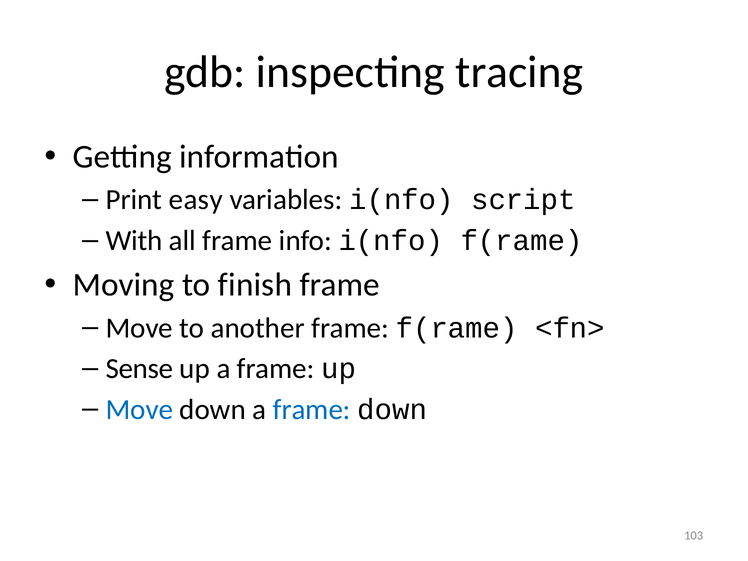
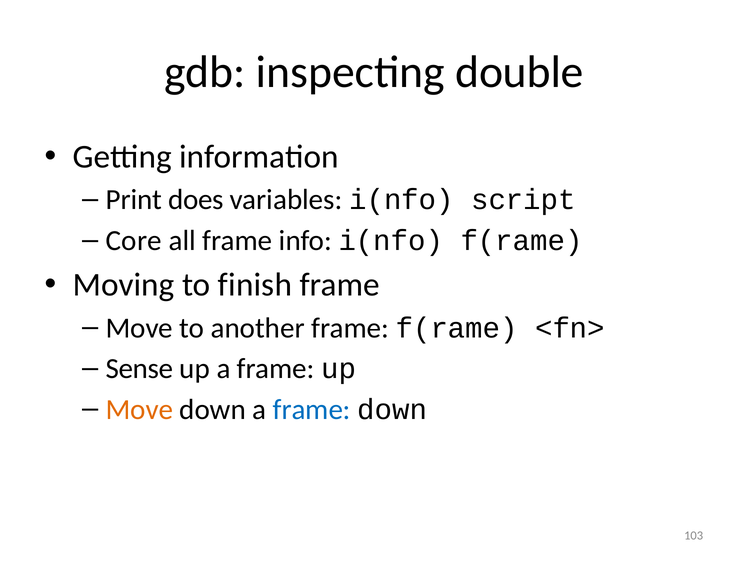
tracing: tracing -> double
easy: easy -> does
With: With -> Core
Move at (139, 409) colour: blue -> orange
